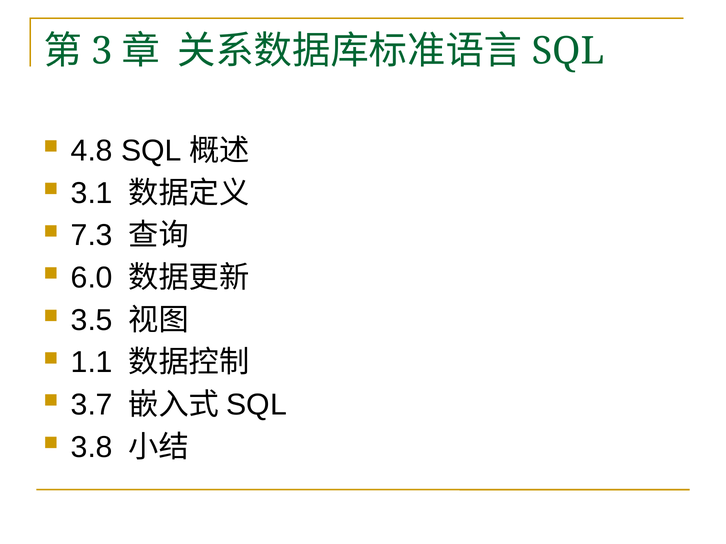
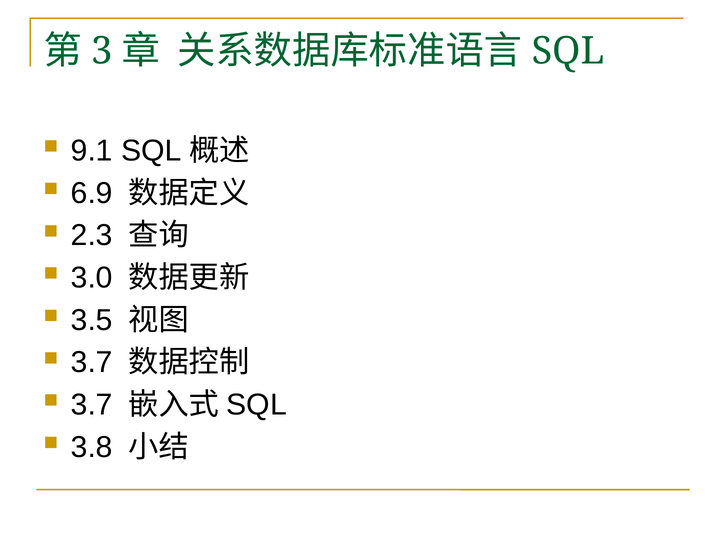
4.8: 4.8 -> 9.1
3.1: 3.1 -> 6.9
7.3: 7.3 -> 2.3
6.0: 6.0 -> 3.0
1.1 at (92, 363): 1.1 -> 3.7
